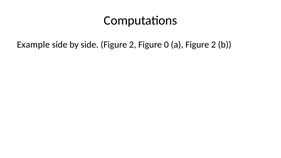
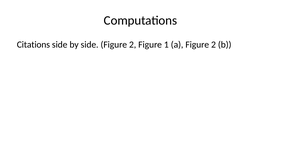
Example: Example -> Citations
0: 0 -> 1
